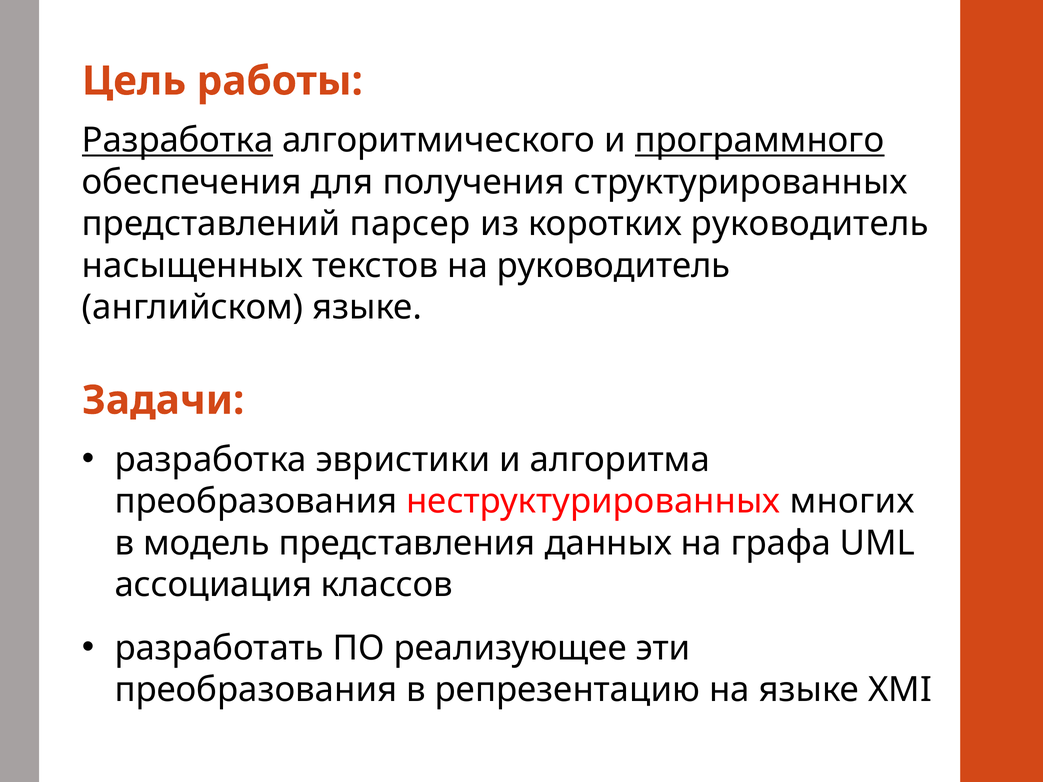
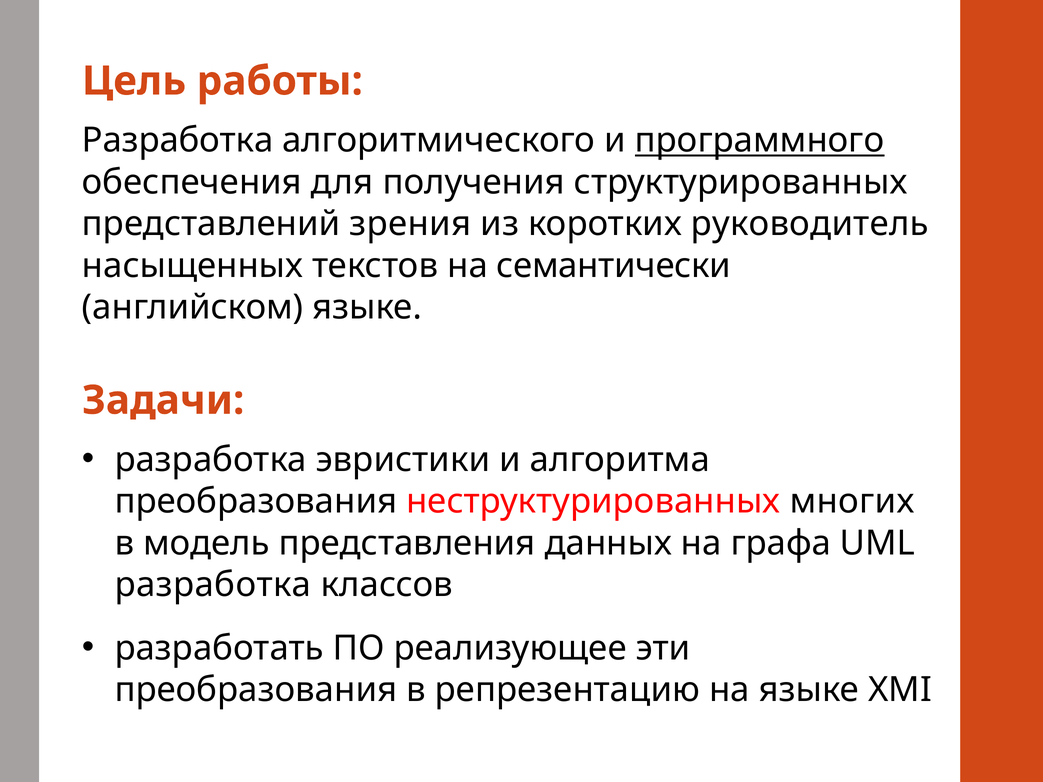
Разработка at (178, 140) underline: present -> none
парсер: парсер -> зрения
на руководитель: руководитель -> семантически
ассоциация at (213, 585): ассоциация -> разработка
